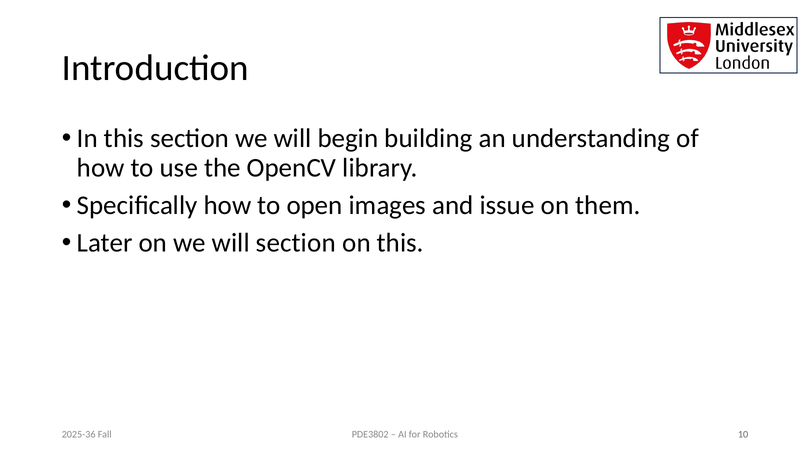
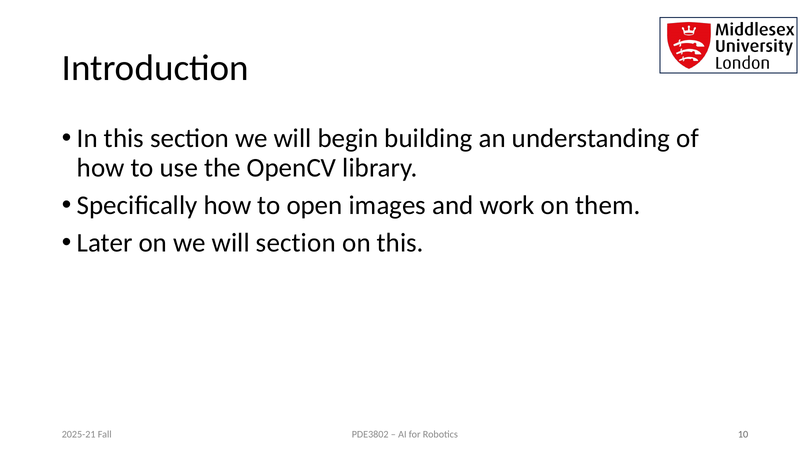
issue: issue -> work
2025-36: 2025-36 -> 2025-21
